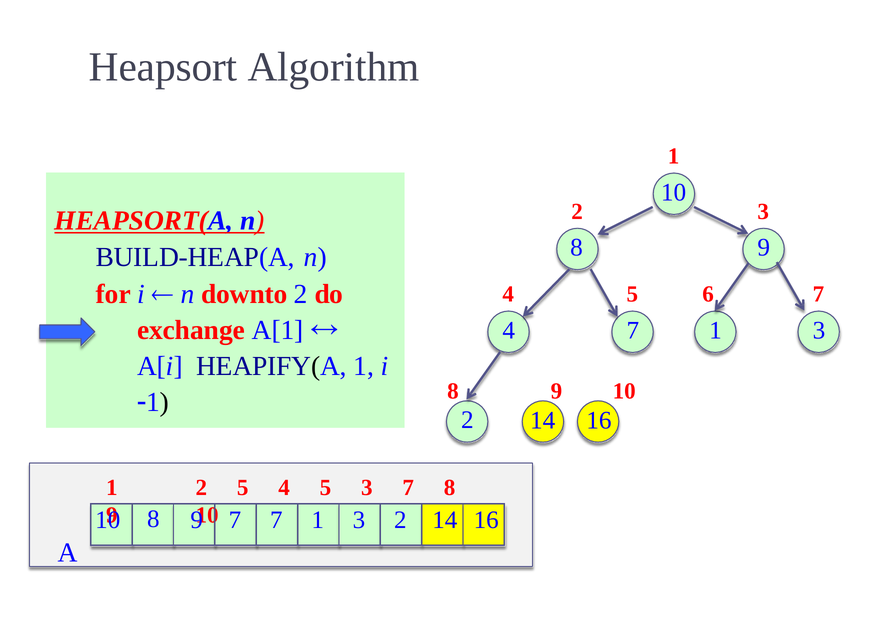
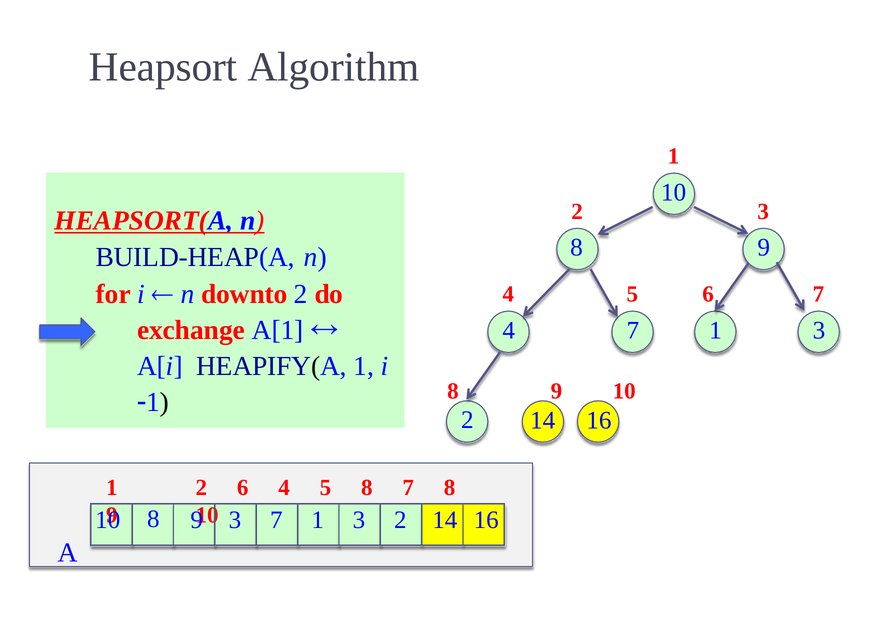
5 at (243, 487): 5 -> 6
5 3: 3 -> 8
7 at (235, 520): 7 -> 3
